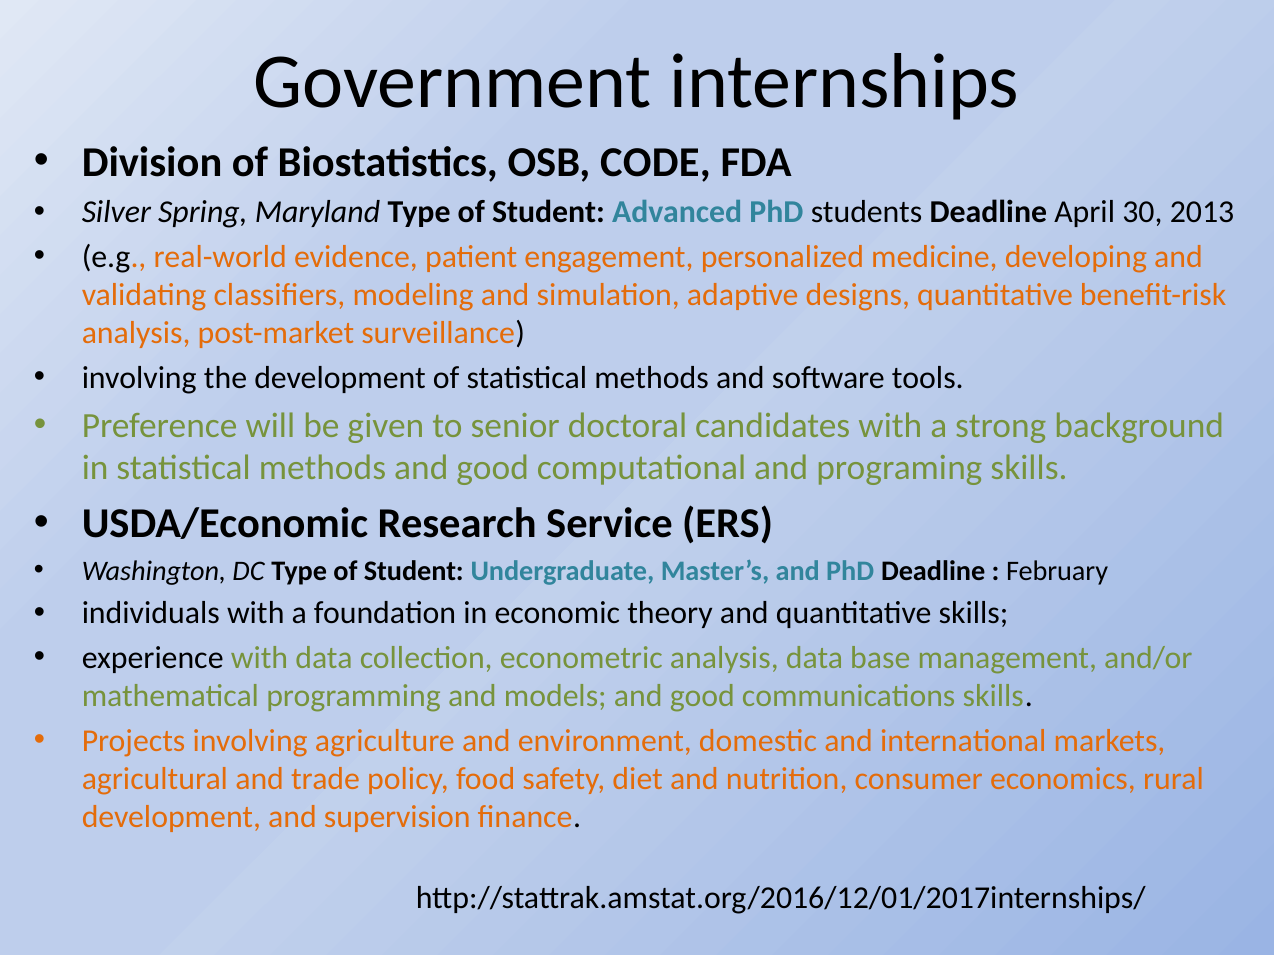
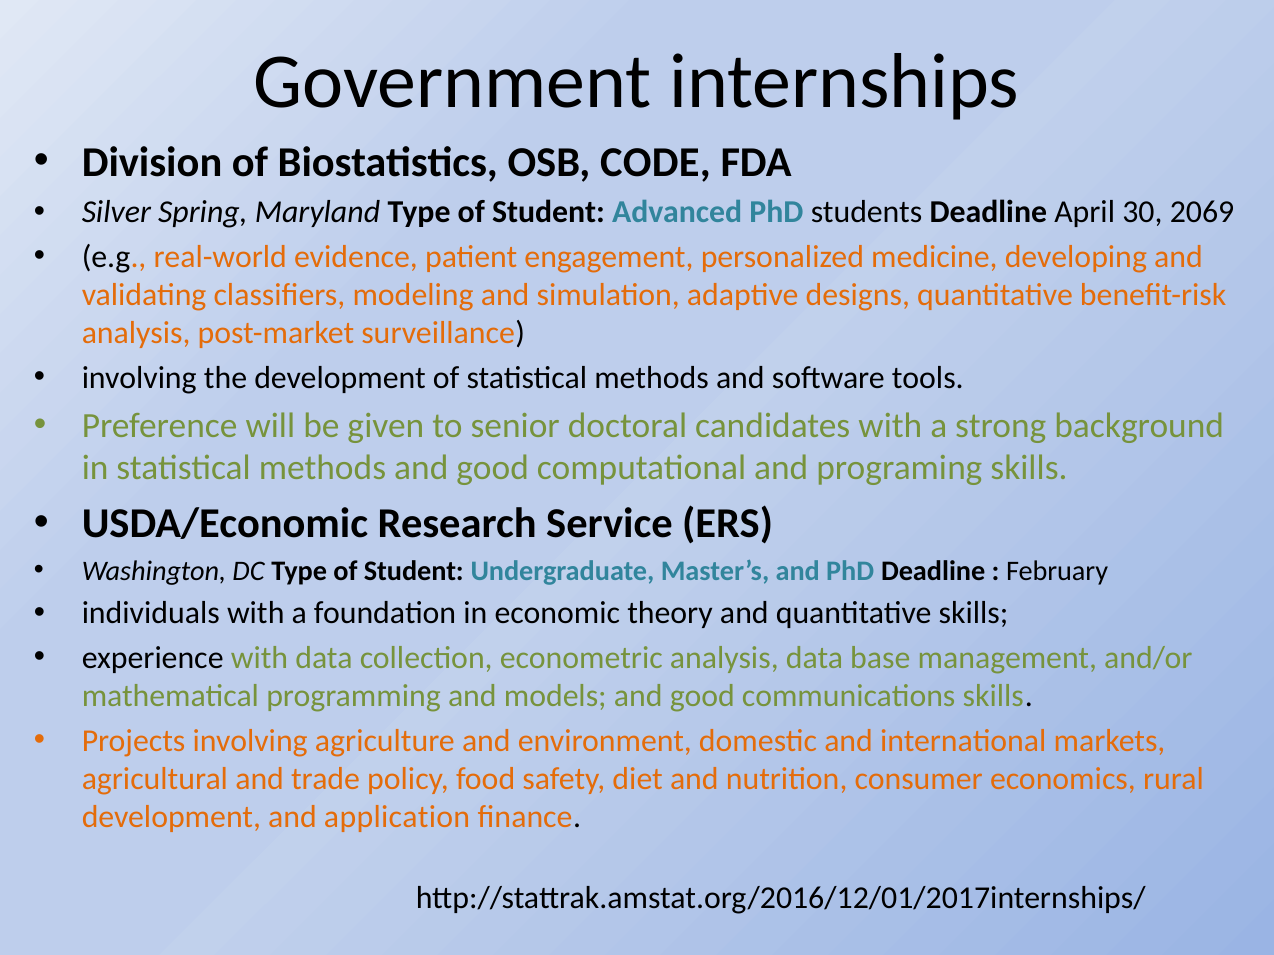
2013: 2013 -> 2069
supervision: supervision -> application
